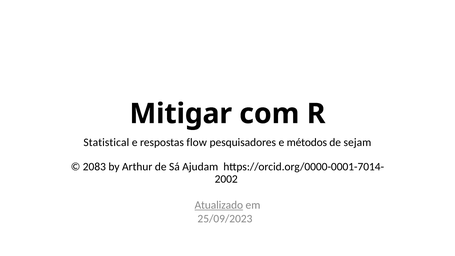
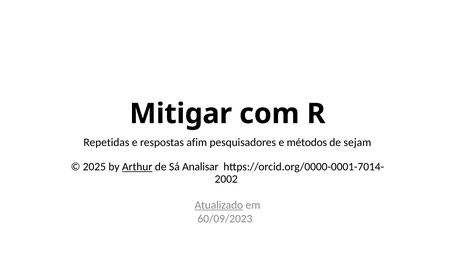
Statistical: Statistical -> Repetidas
flow: flow -> afim
2083: 2083 -> 2025
Arthur underline: none -> present
Ajudam: Ajudam -> Analisar
25/09/2023: 25/09/2023 -> 60/09/2023
